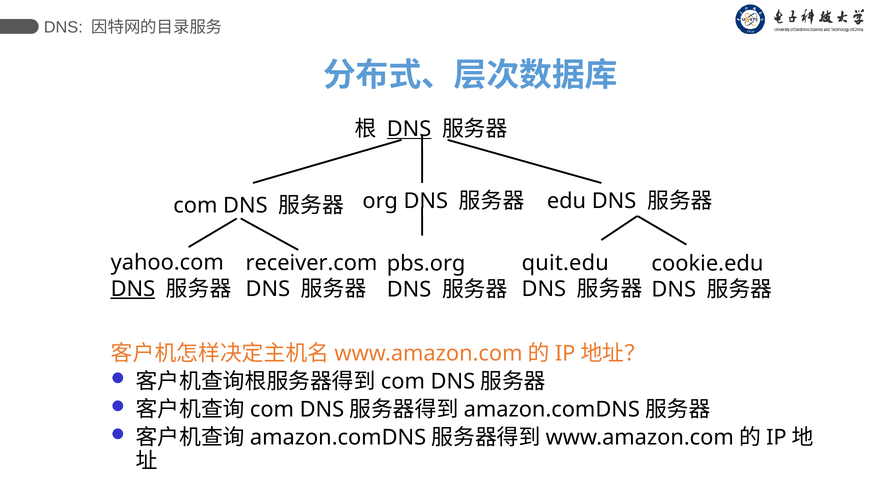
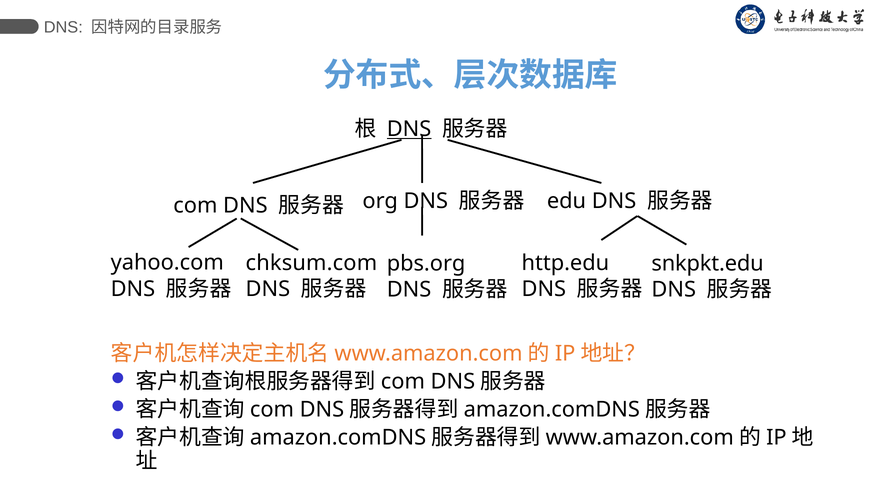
quit.edu: quit.edu -> http.edu
receiver.com: receiver.com -> chksum.com
cookie.edu: cookie.edu -> snkpkt.edu
DNS at (133, 289) underline: present -> none
